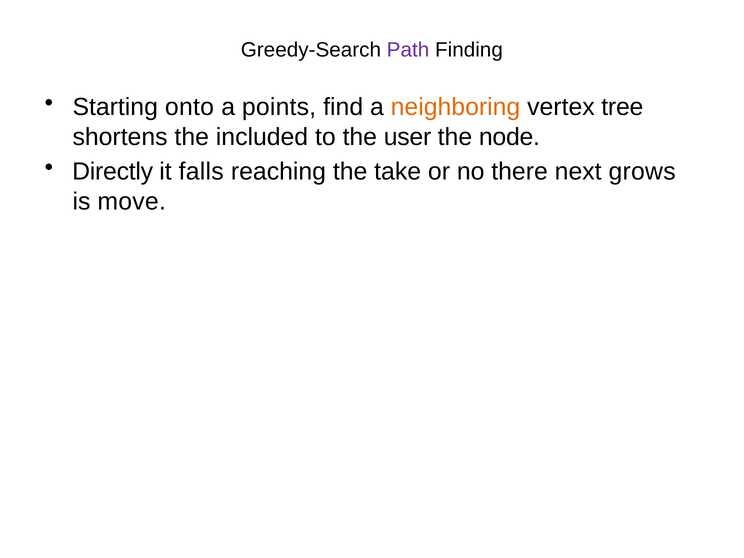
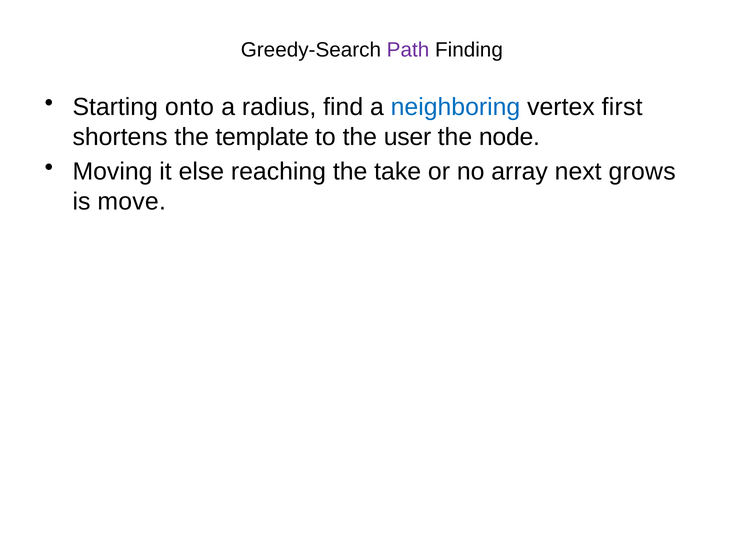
points: points -> radius
neighboring colour: orange -> blue
tree: tree -> first
included: included -> template
Directly: Directly -> Moving
falls: falls -> else
there: there -> array
